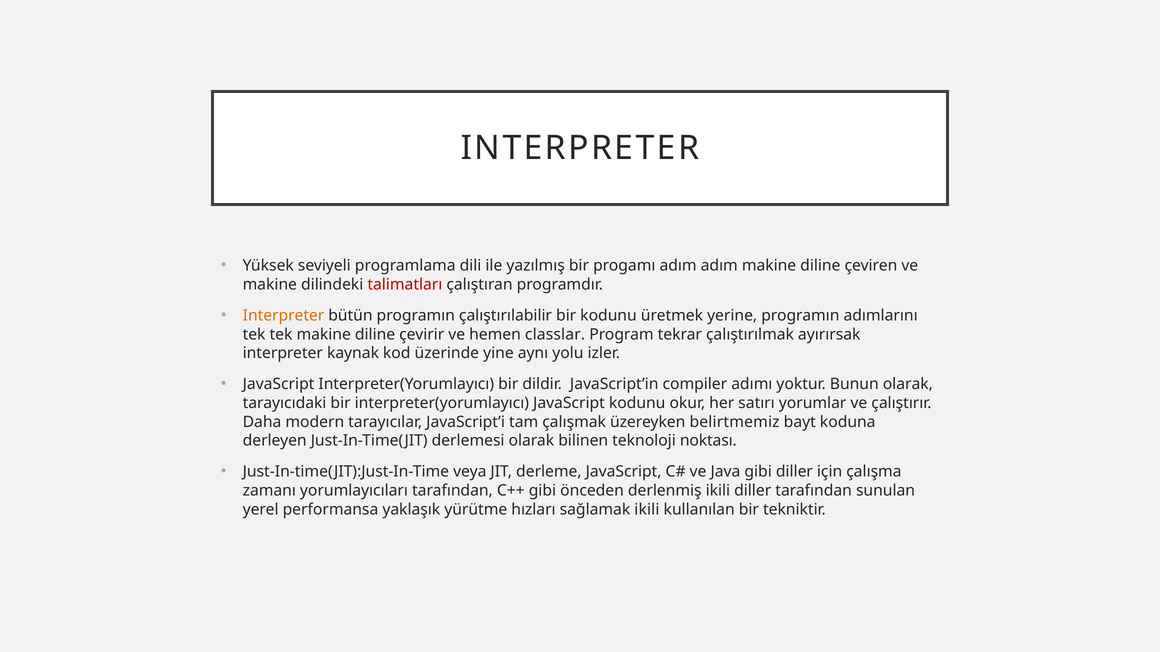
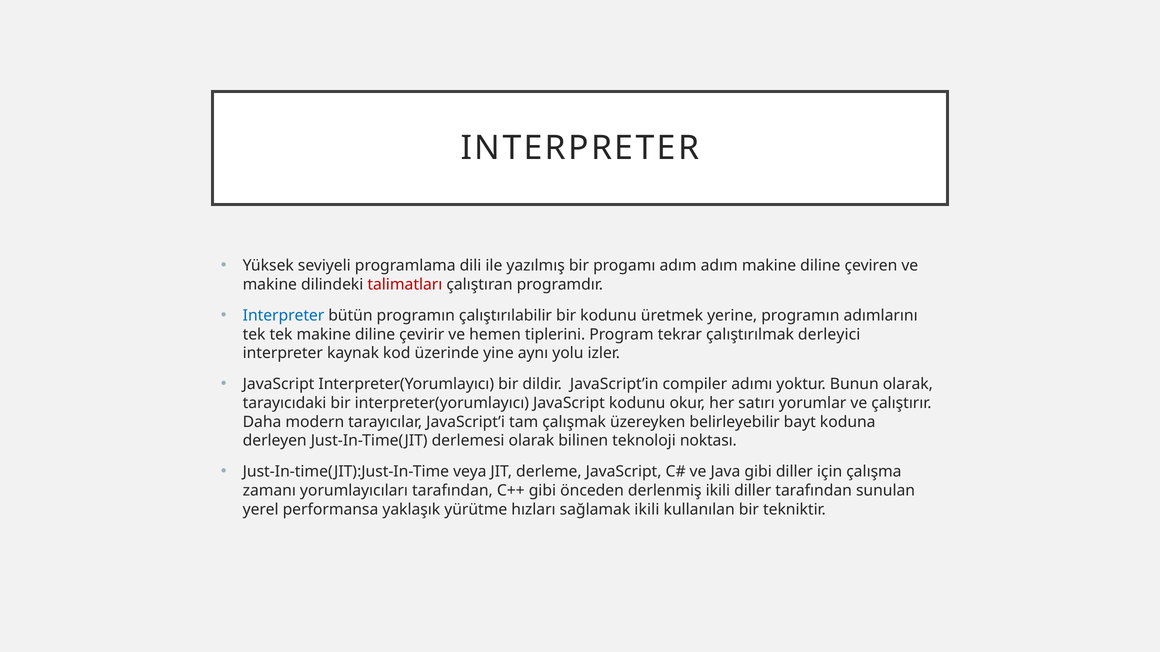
Interpreter at (284, 316) colour: orange -> blue
classlar: classlar -> tiplerini
ayırırsak: ayırırsak -> derleyici
belirtmemiz: belirtmemiz -> belirleyebilir
